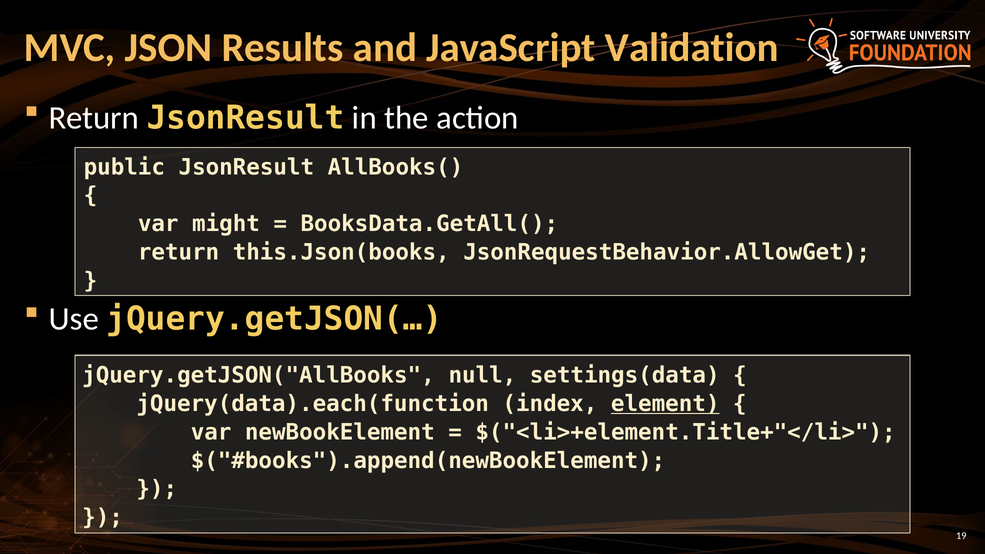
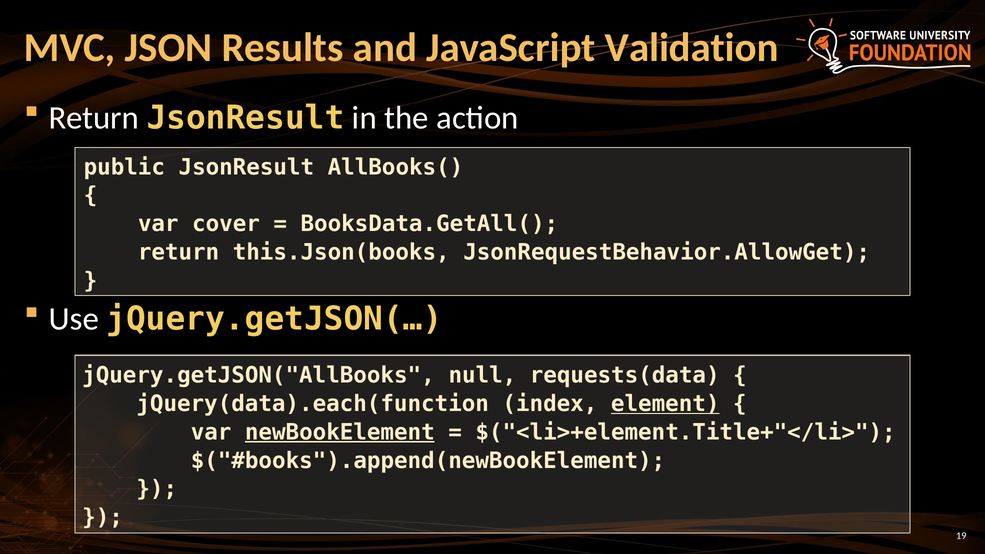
might: might -> cover
settings(data: settings(data -> requests(data
newBookElement underline: none -> present
